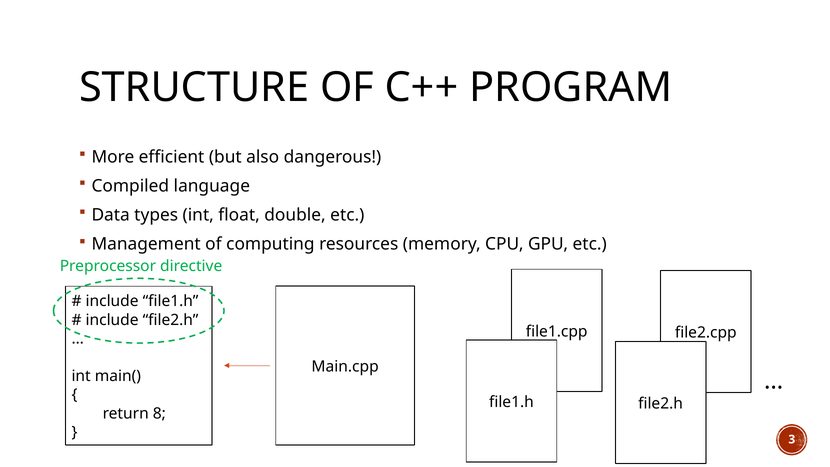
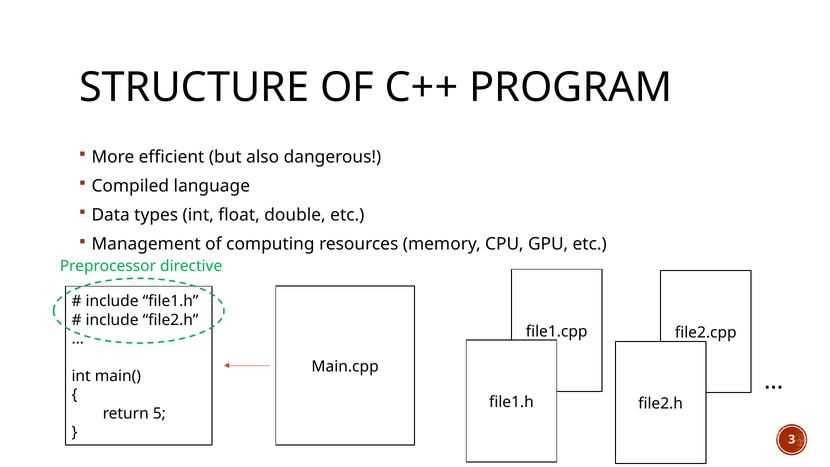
8: 8 -> 5
